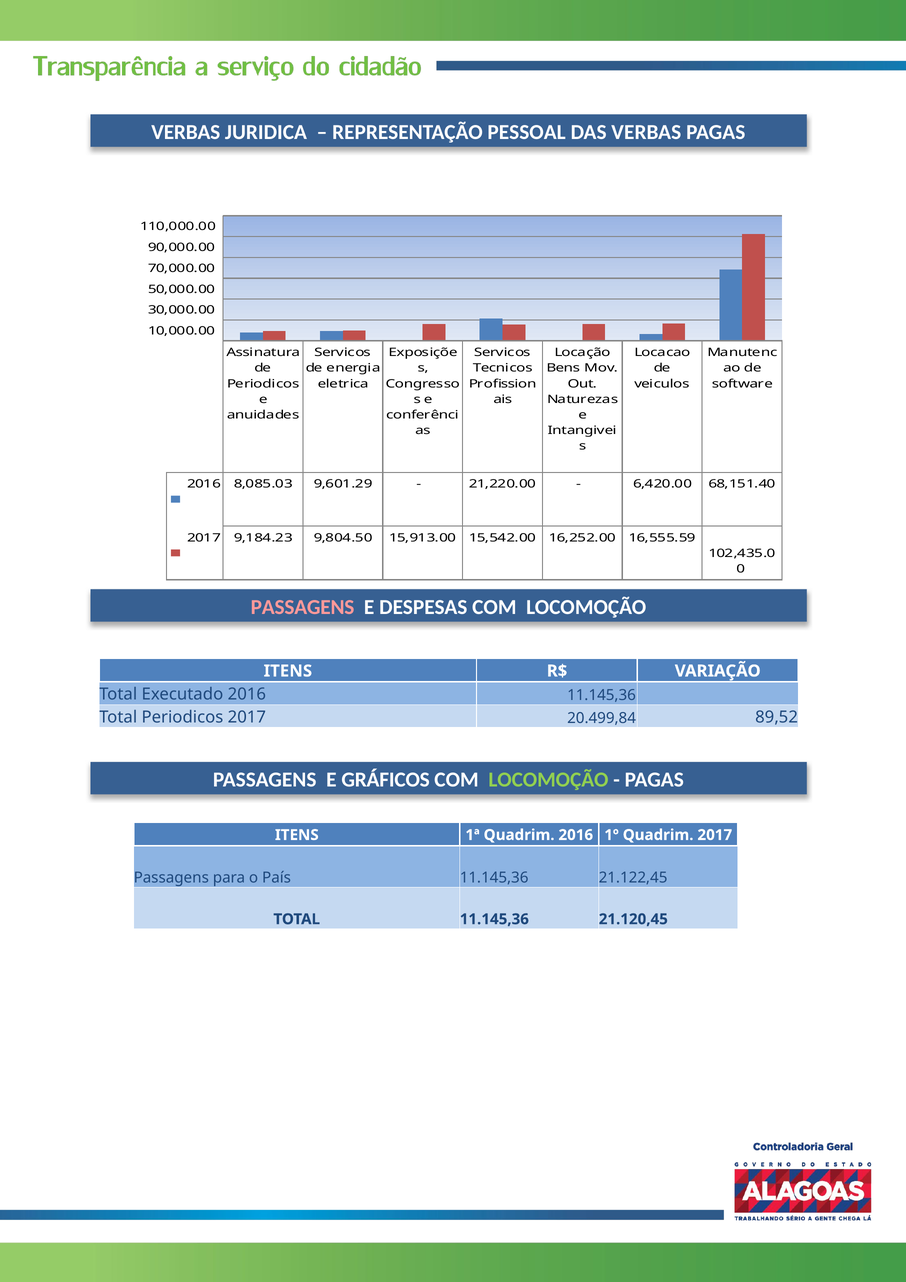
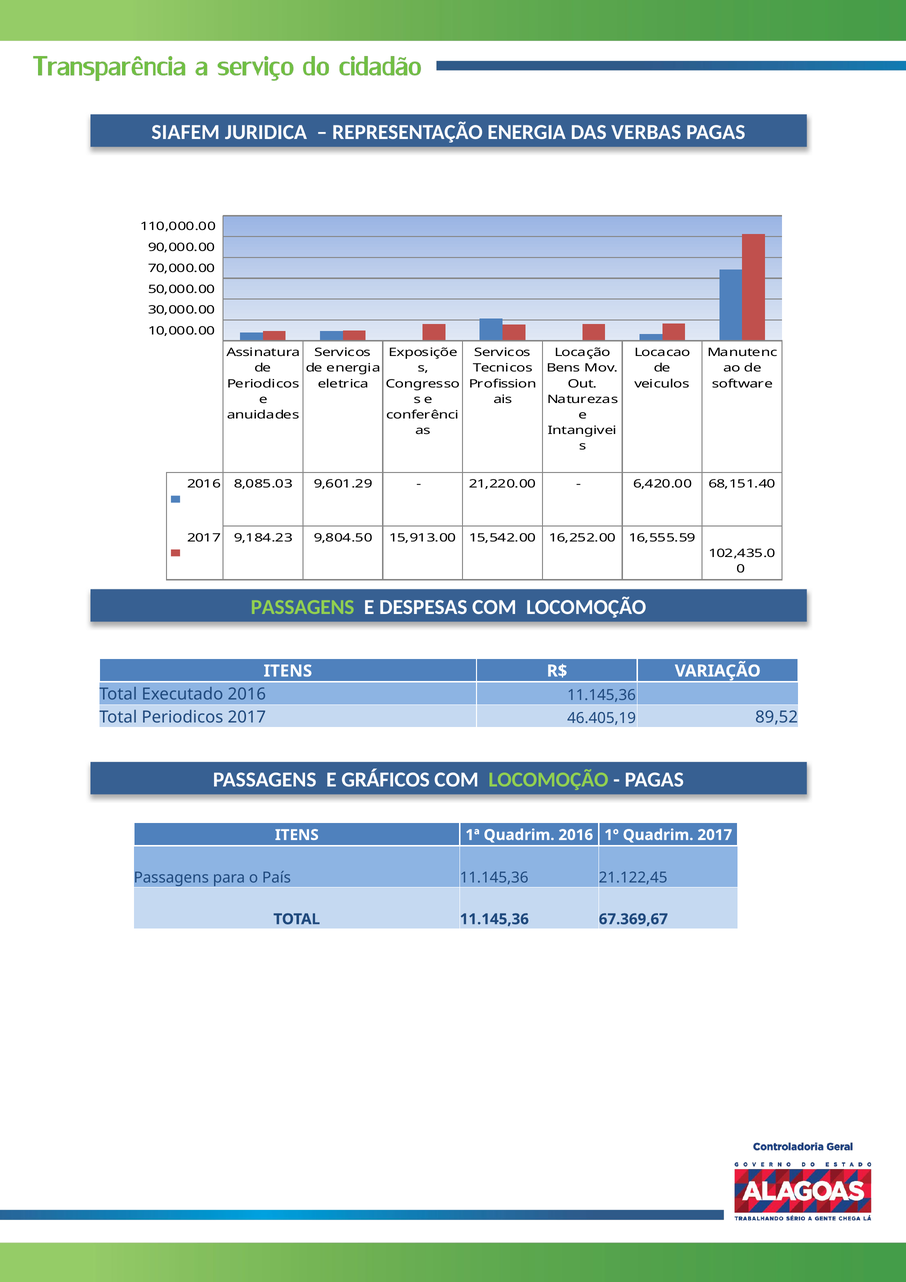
VERBAS at (186, 132): VERBAS -> SIAFEM
REPRESENTAÇÃO PESSOAL: PESSOAL -> ENERGIA
PASSAGENS at (303, 607) colour: pink -> light green
20.499,84: 20.499,84 -> 46.405,19
21.120,45: 21.120,45 -> 67.369,67
